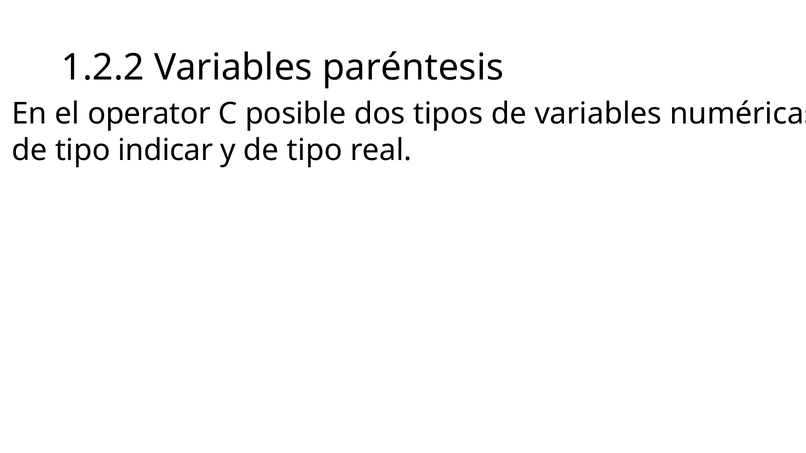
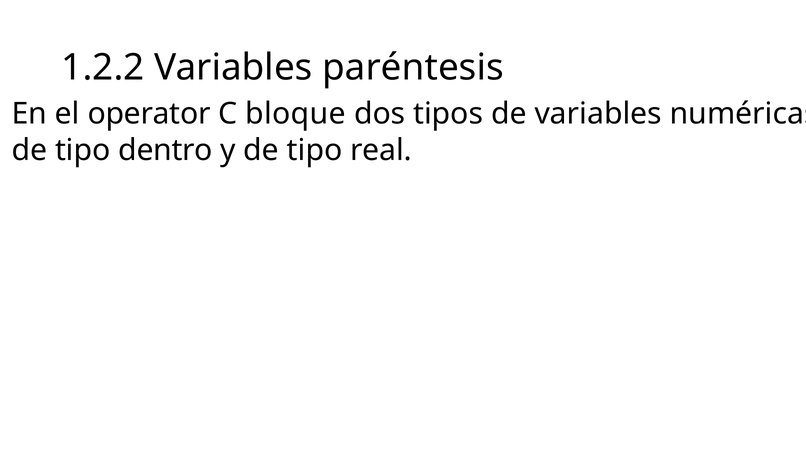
posible: posible -> bloque
indicar: indicar -> dentro
